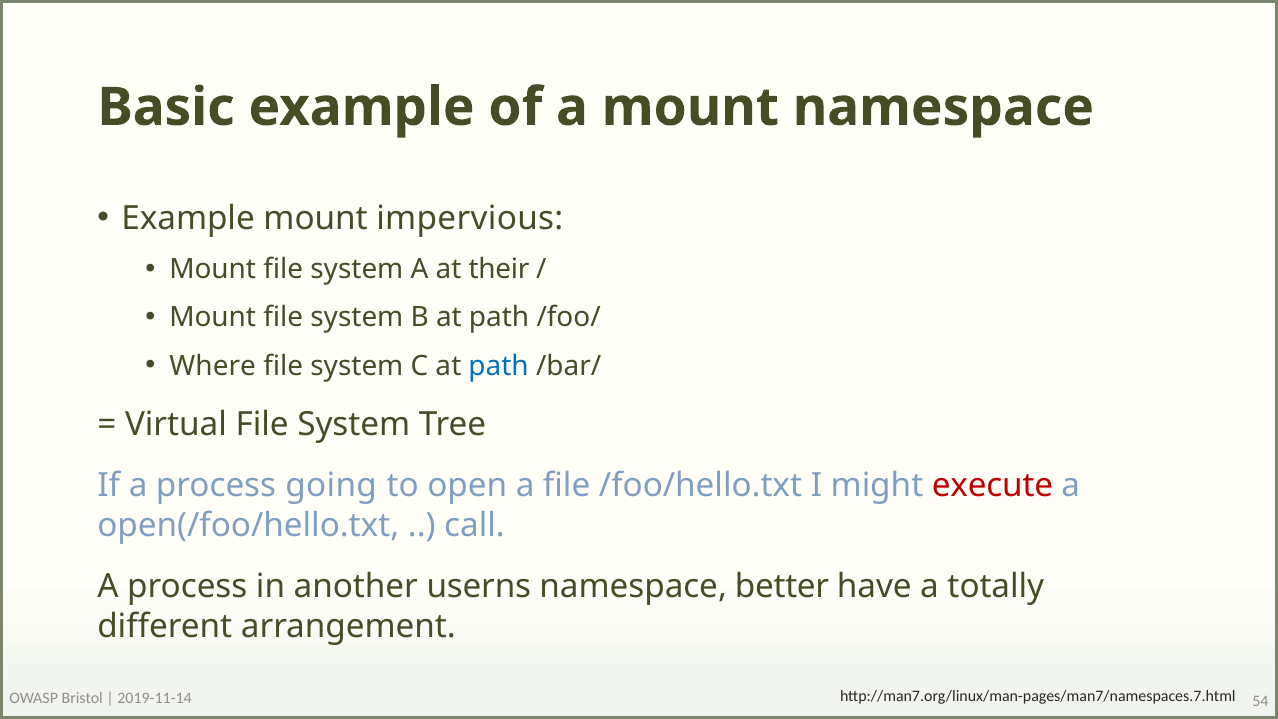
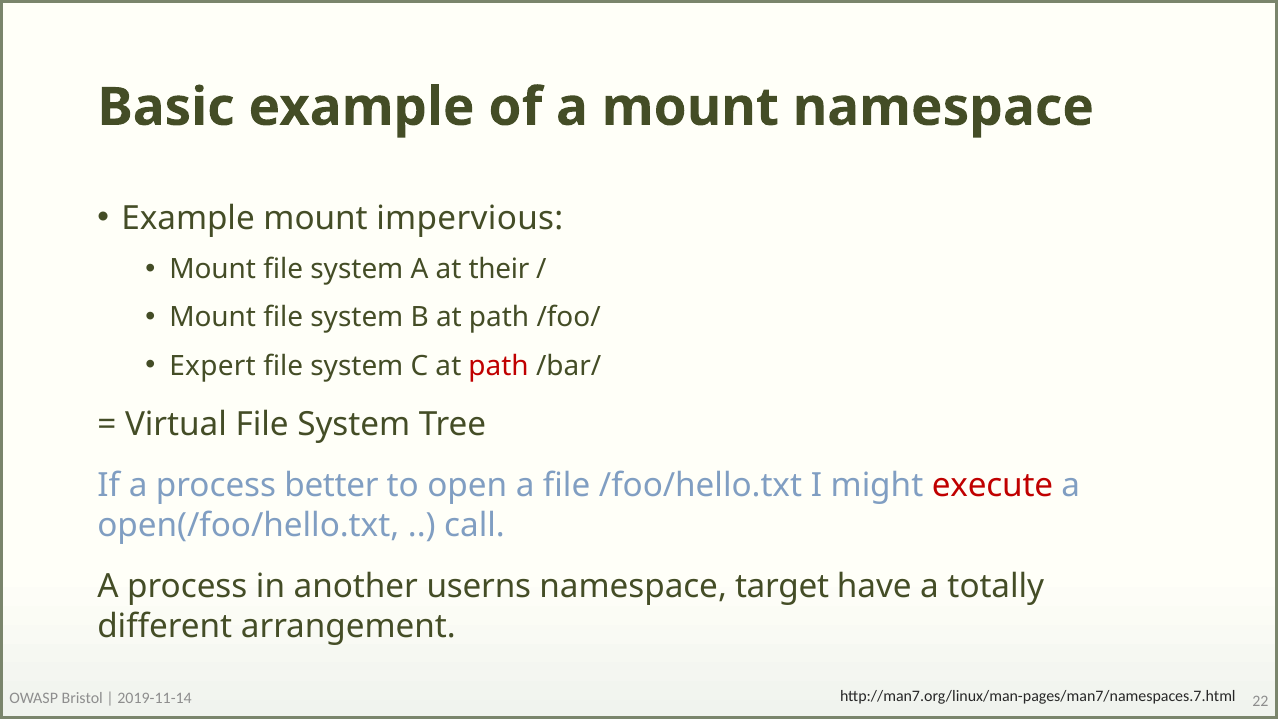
Where: Where -> Expert
path at (499, 366) colour: blue -> red
going: going -> better
better: better -> target
54: 54 -> 22
